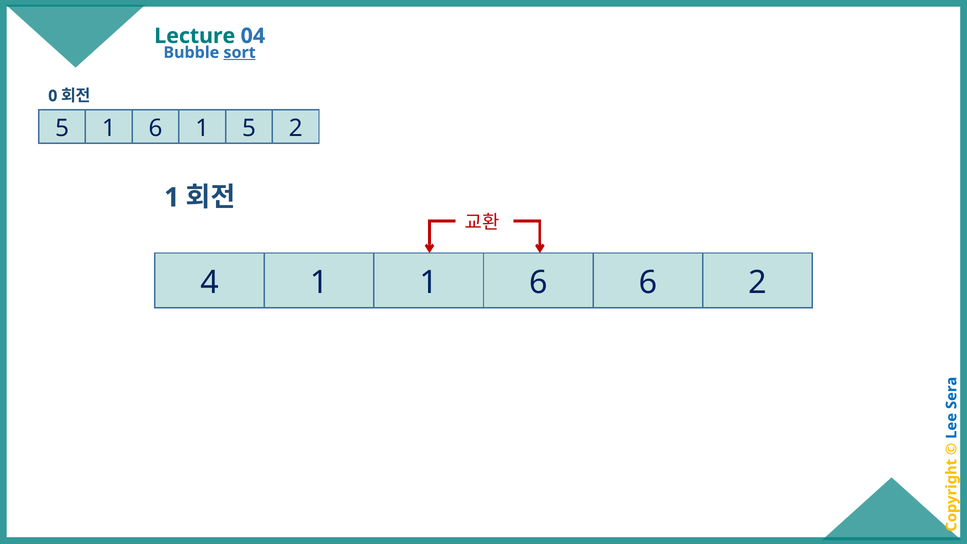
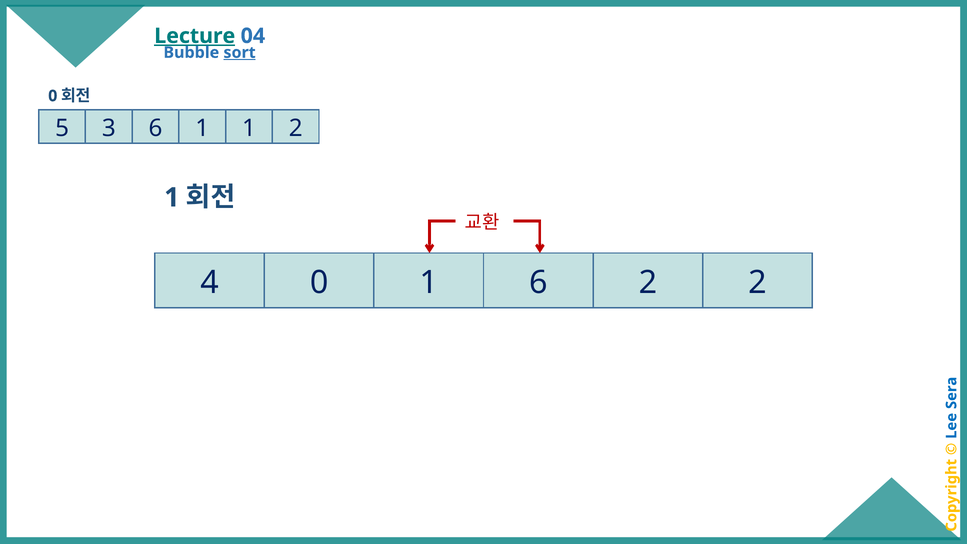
Lecture underline: none -> present
5 1: 1 -> 3
1 5: 5 -> 1
4 1: 1 -> 0
6 6: 6 -> 2
